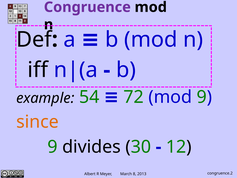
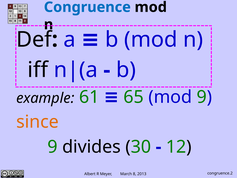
Congruence colour: purple -> blue
54: 54 -> 61
72: 72 -> 65
